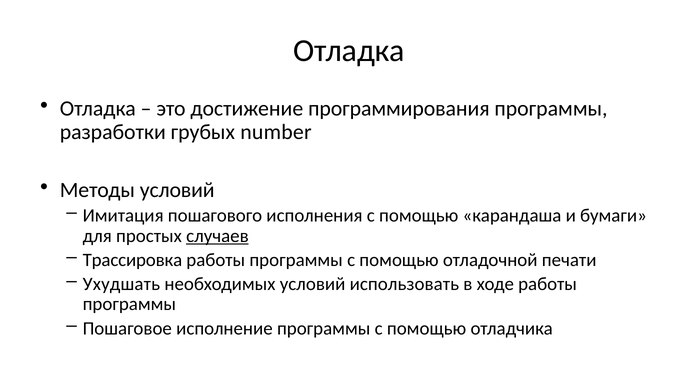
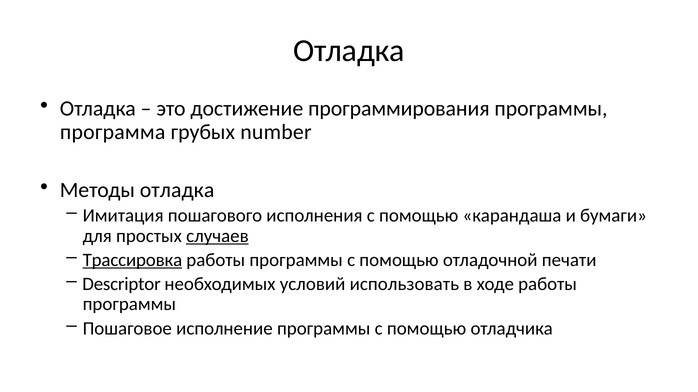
разработки: разработки -> программа
Методы условий: условий -> отладка
Трассировка underline: none -> present
Ухудшать: Ухудшать -> Descriptor
